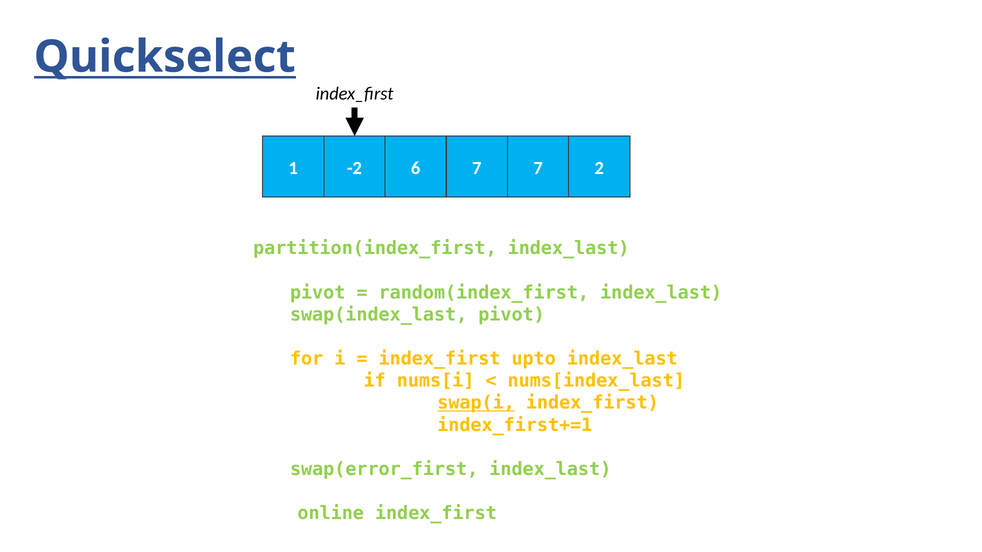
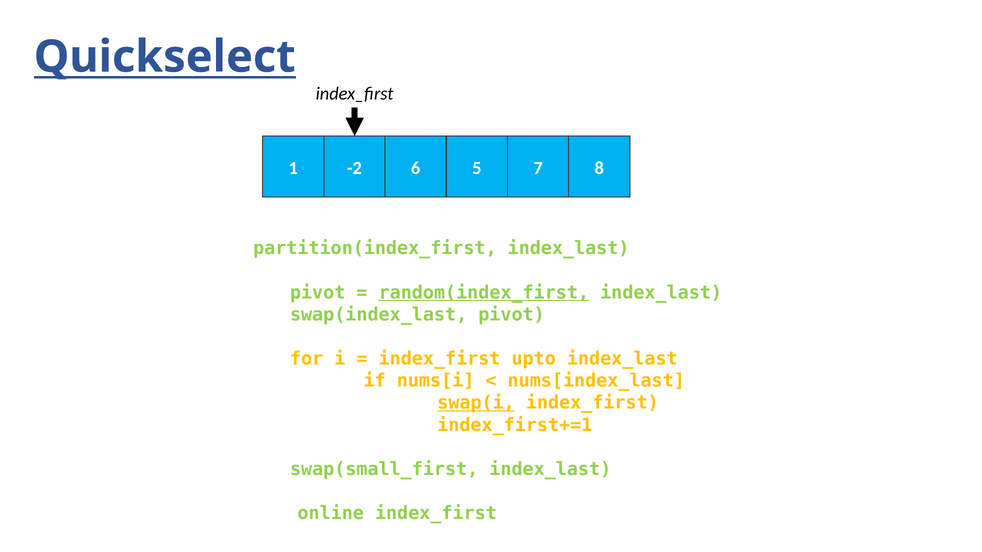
6 7: 7 -> 5
2: 2 -> 8
random(index_first underline: none -> present
swap(error_first: swap(error_first -> swap(small_first
